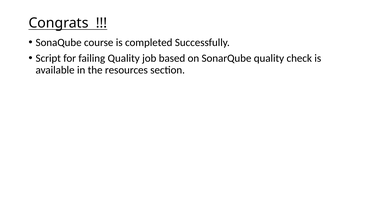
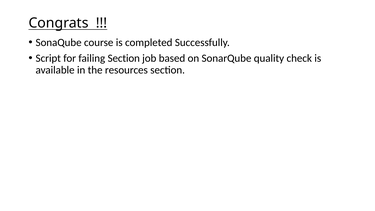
failing Quality: Quality -> Section
